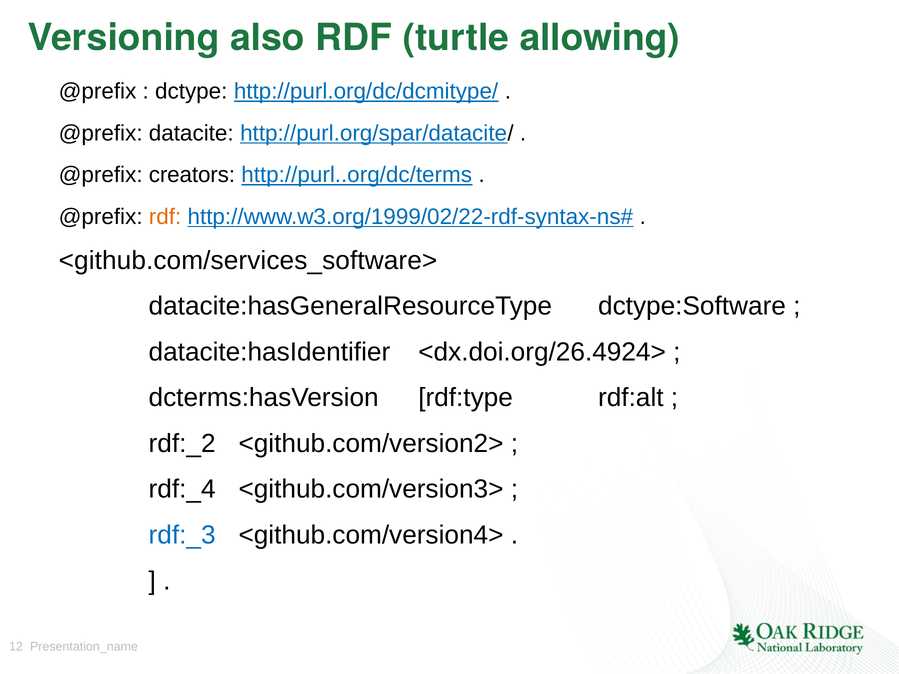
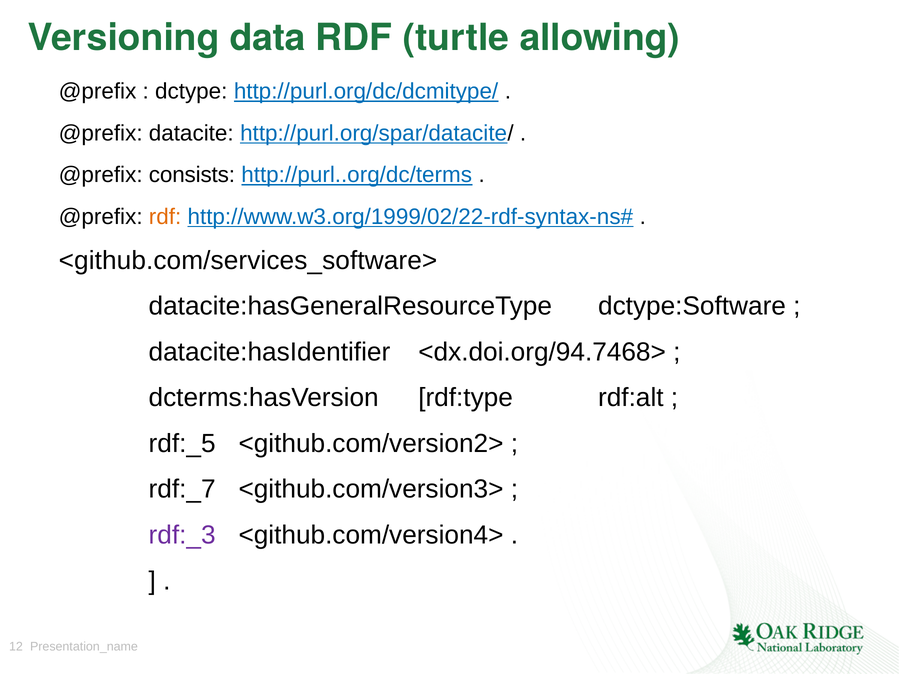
also: also -> data
creators: creators -> consists
<dx.doi.org/26.4924>: <dx.doi.org/26.4924> -> <dx.doi.org/94.7468>
rdf:_2: rdf:_2 -> rdf:_5
rdf:_4: rdf:_4 -> rdf:_7
rdf:_3 colour: blue -> purple
